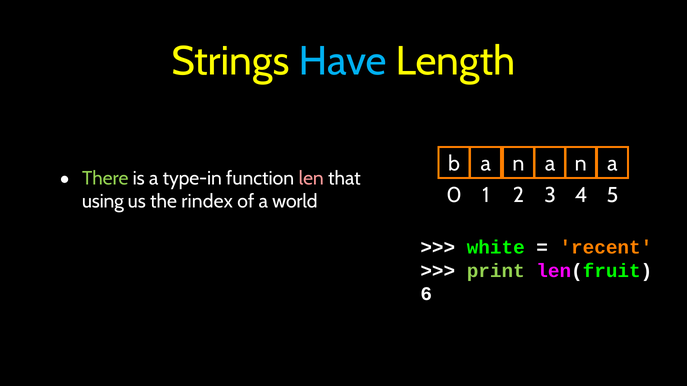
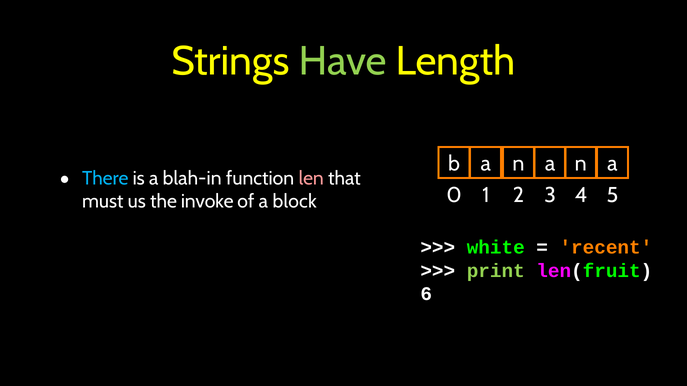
Have colour: light blue -> light green
There colour: light green -> light blue
type-in: type-in -> blah-in
using: using -> must
rindex: rindex -> invoke
world: world -> block
